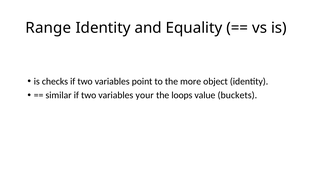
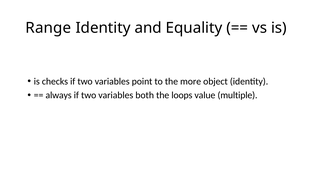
similar: similar -> always
your: your -> both
buckets: buckets -> multiple
